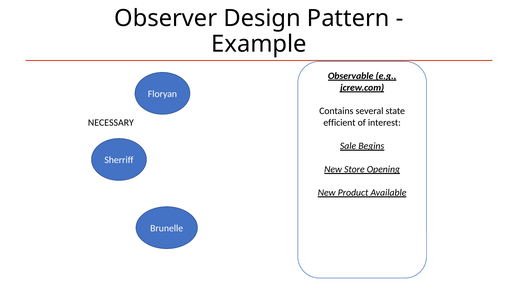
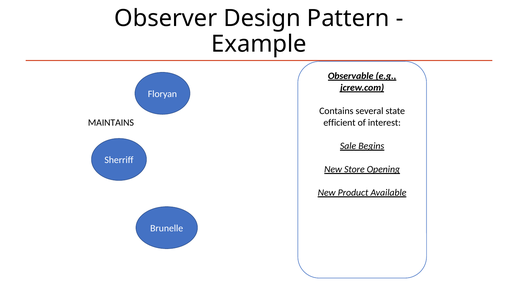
NECESSARY: NECESSARY -> MAINTAINS
